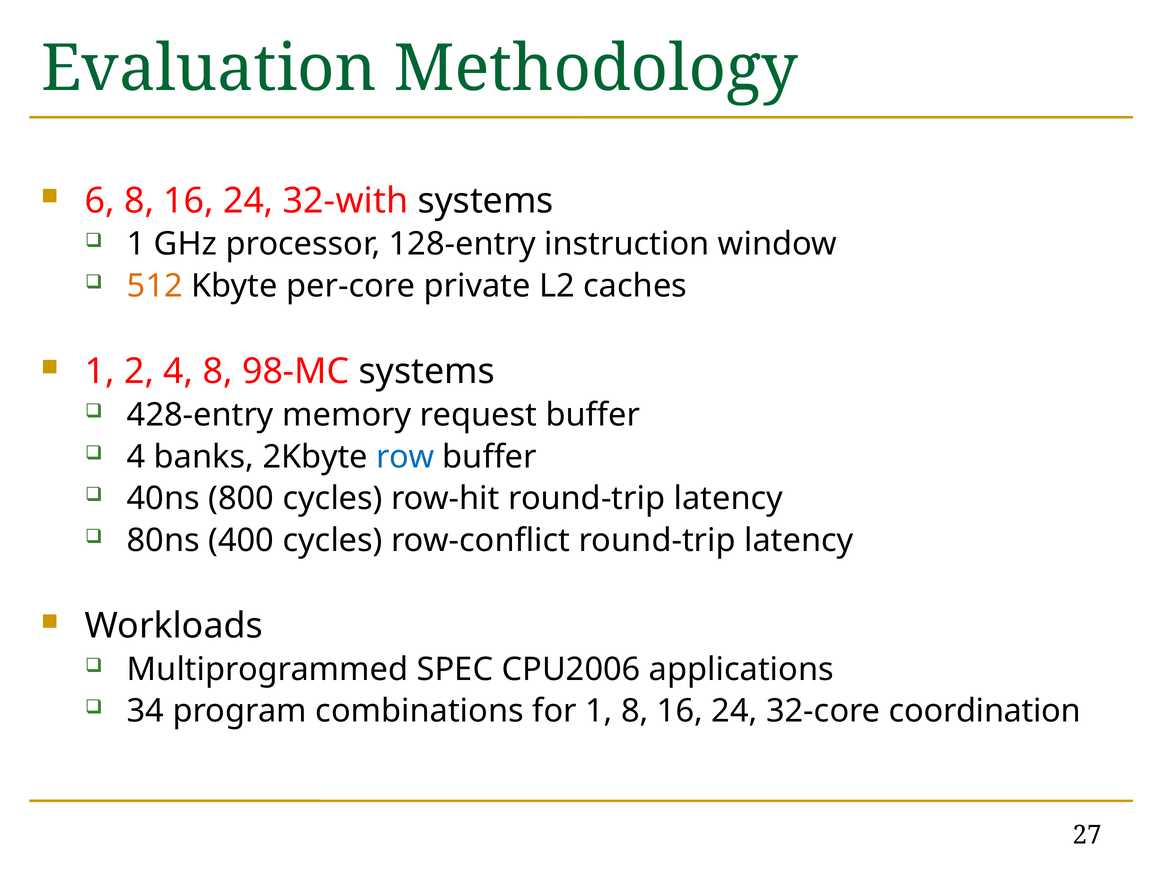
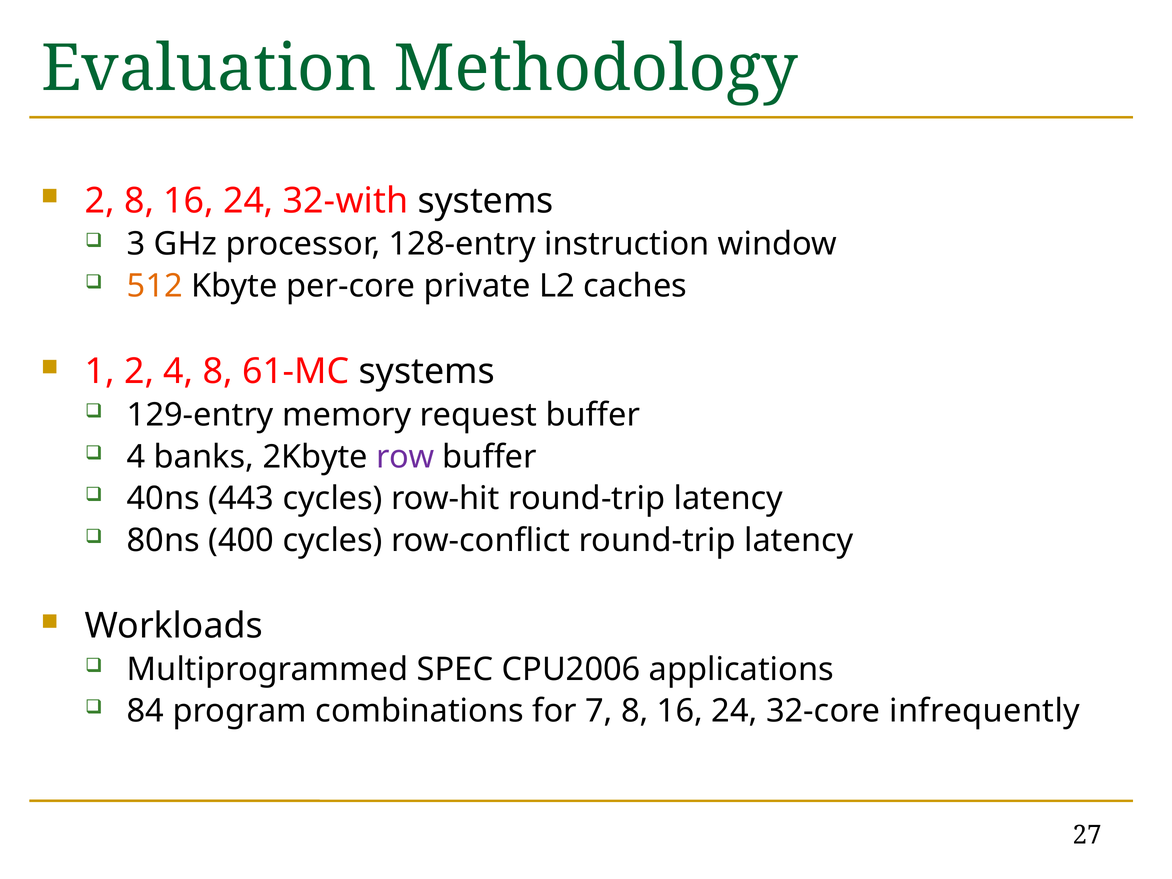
6 at (100, 201): 6 -> 2
1 at (136, 244): 1 -> 3
98-MC: 98-MC -> 61-MC
428-entry: 428-entry -> 129-entry
row colour: blue -> purple
800: 800 -> 443
34: 34 -> 84
for 1: 1 -> 7
coordination: coordination -> infrequently
